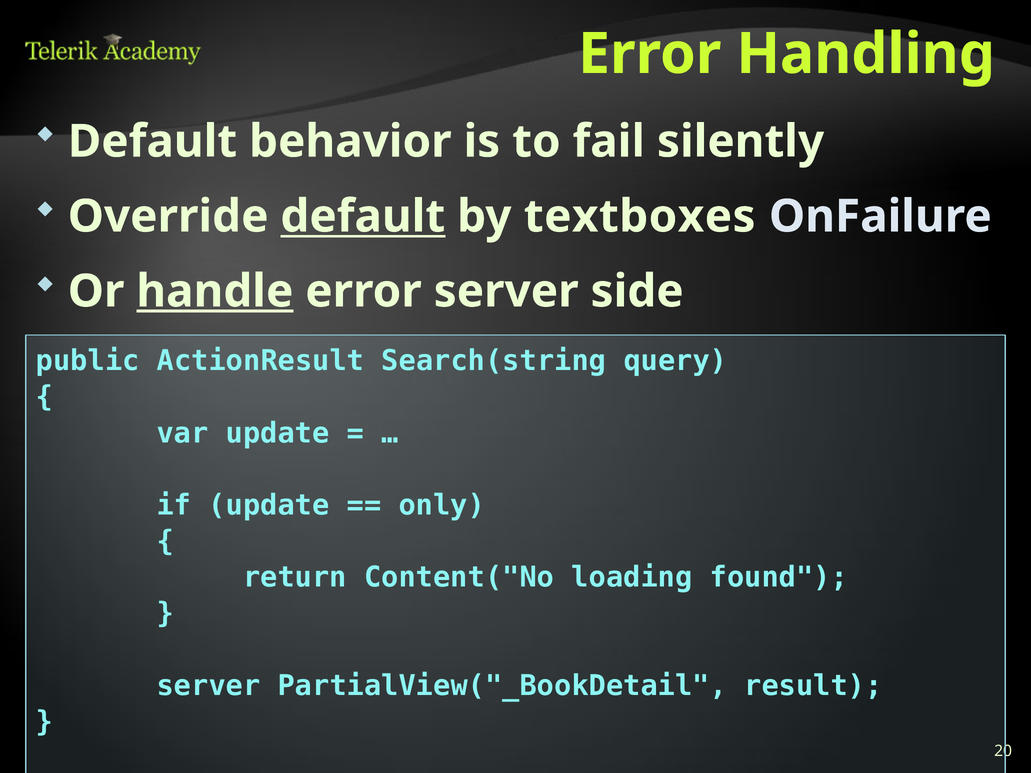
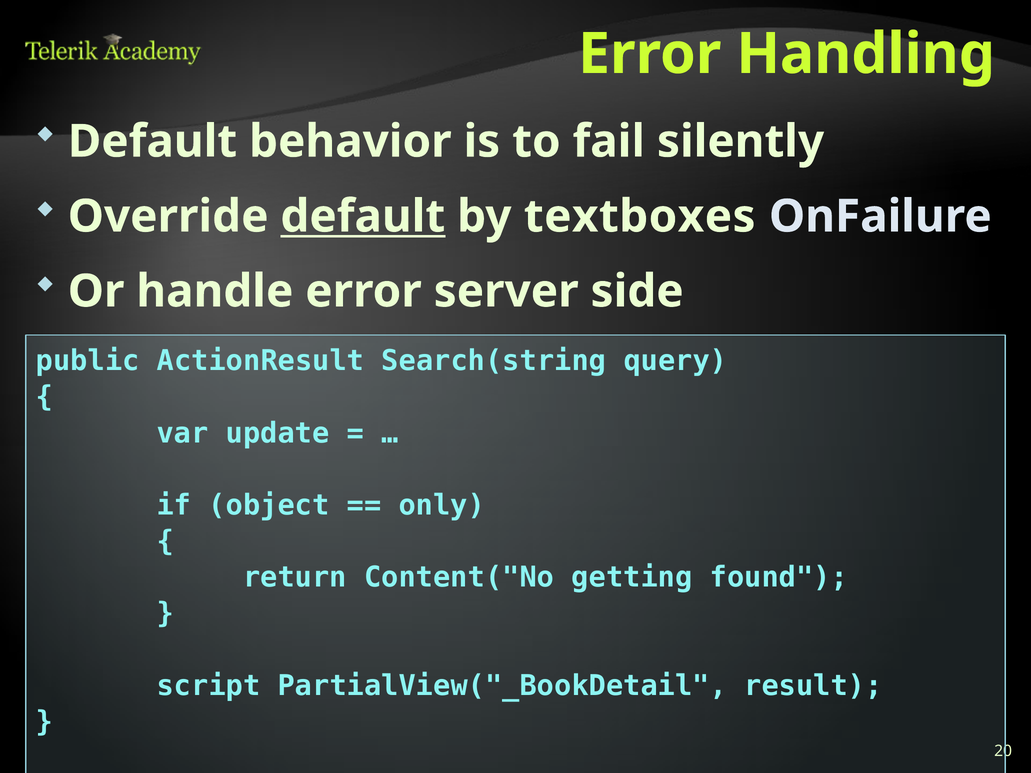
handle underline: present -> none
if update: update -> object
loading: loading -> getting
server at (208, 686): server -> script
